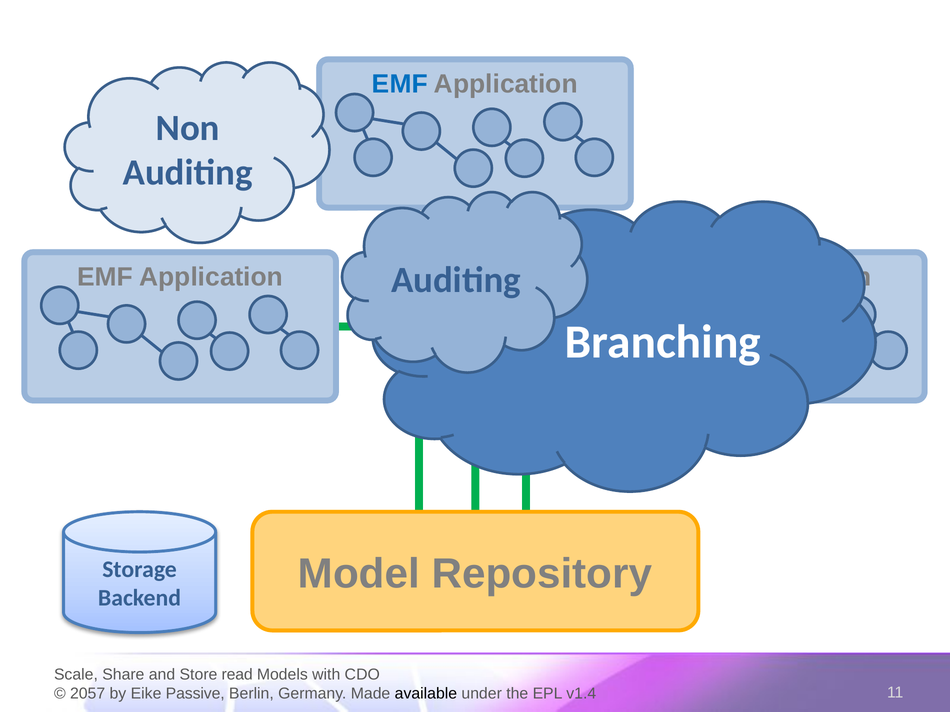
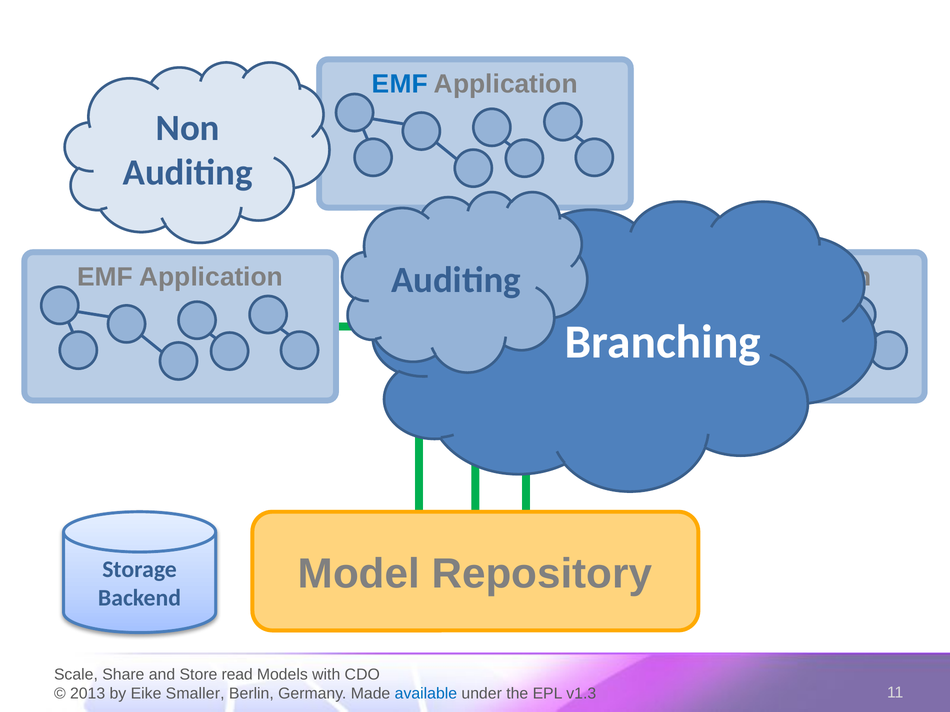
2057: 2057 -> 2013
Passive: Passive -> Smaller
available colour: black -> blue
v1.4: v1.4 -> v1.3
